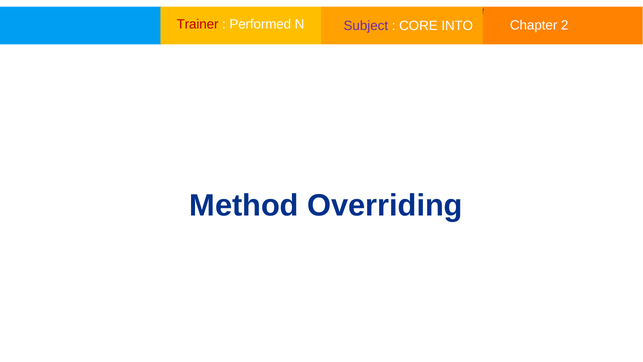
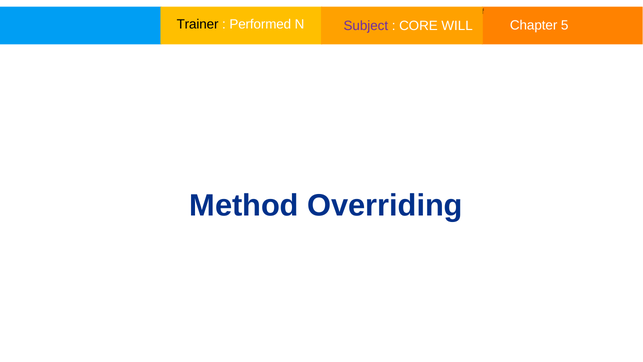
Trainer colour: red -> black
2: 2 -> 5
INTO: INTO -> WILL
